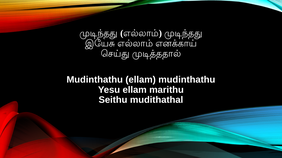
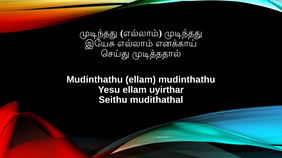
marithu: marithu -> uyirthar
